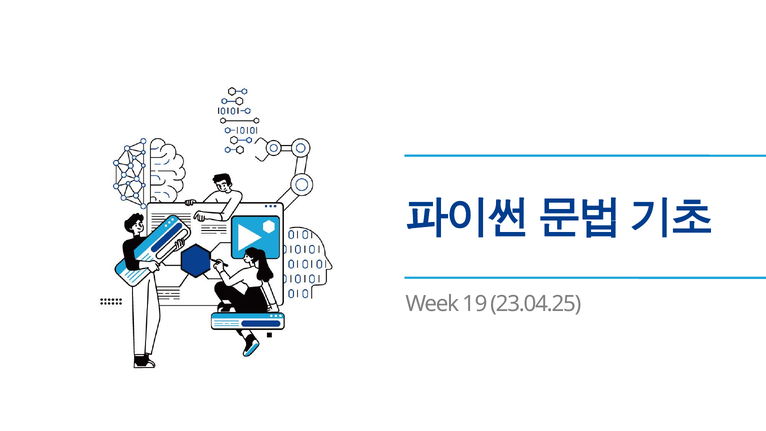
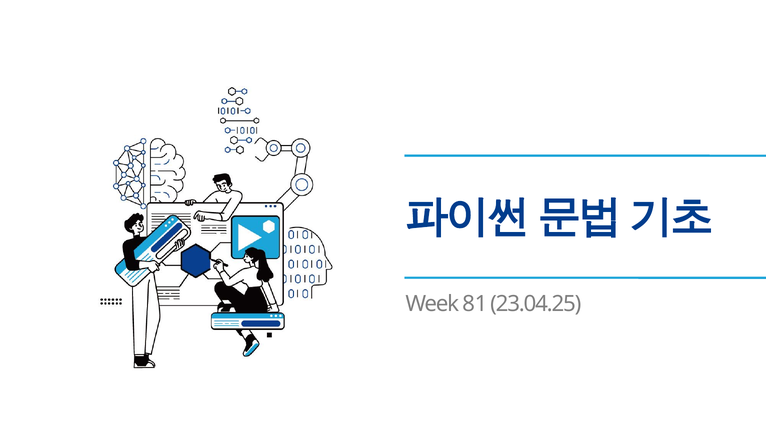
19: 19 -> 81
